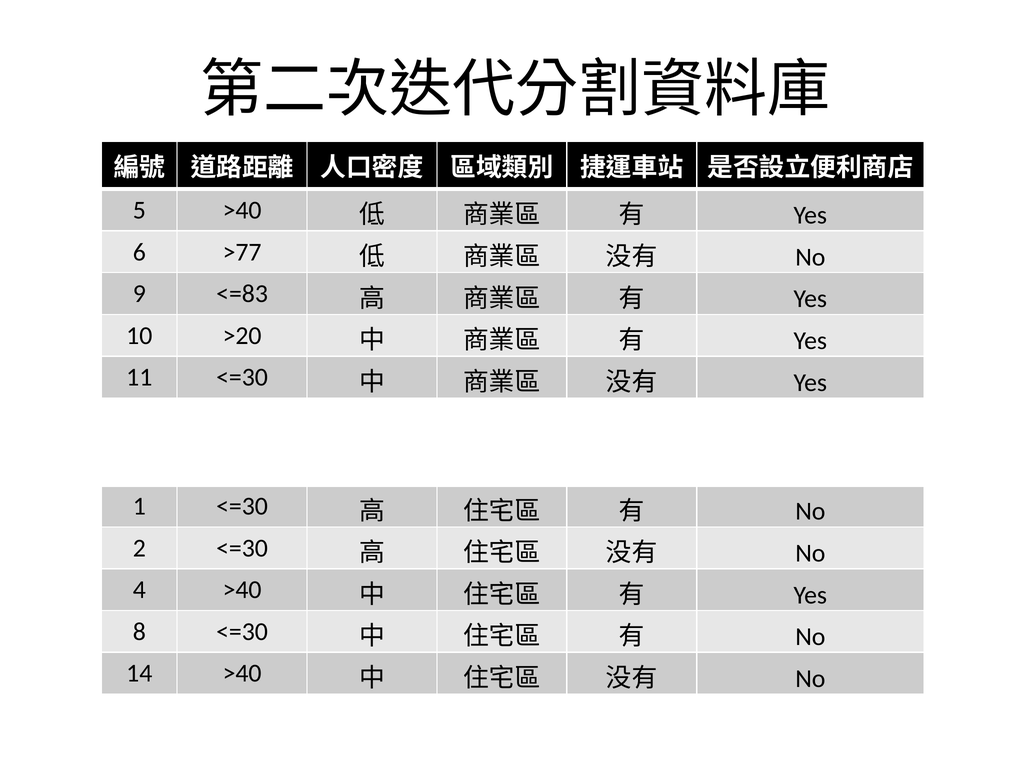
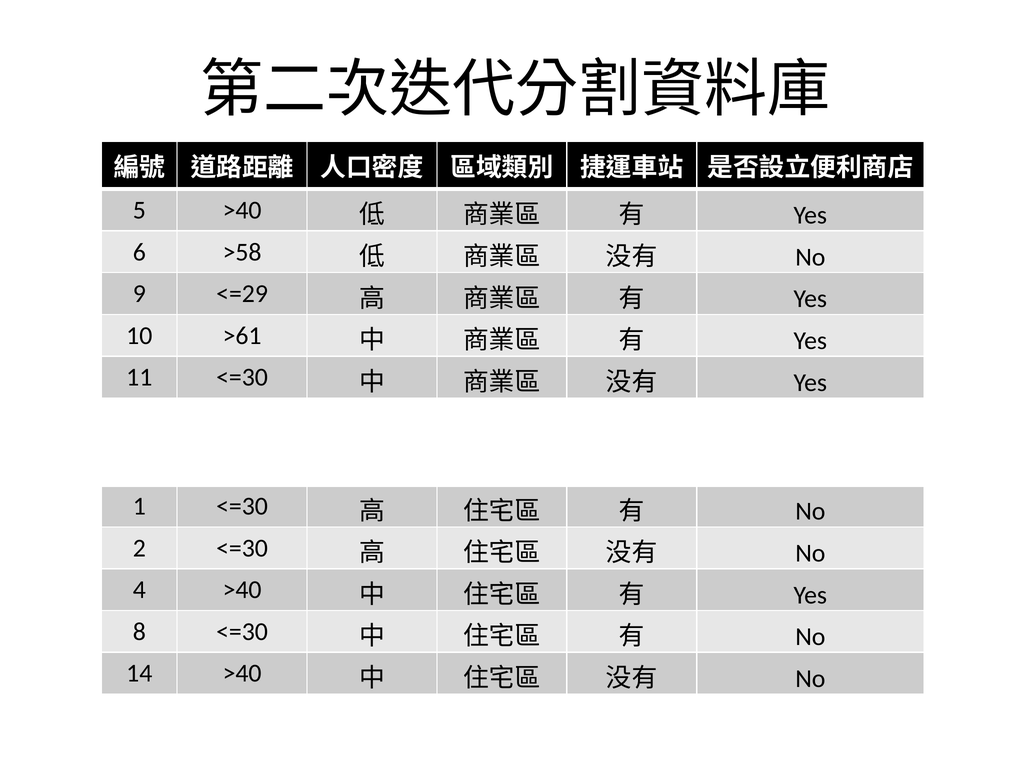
>77: >77 -> >58
<=83: <=83 -> <=29
>20: >20 -> >61
